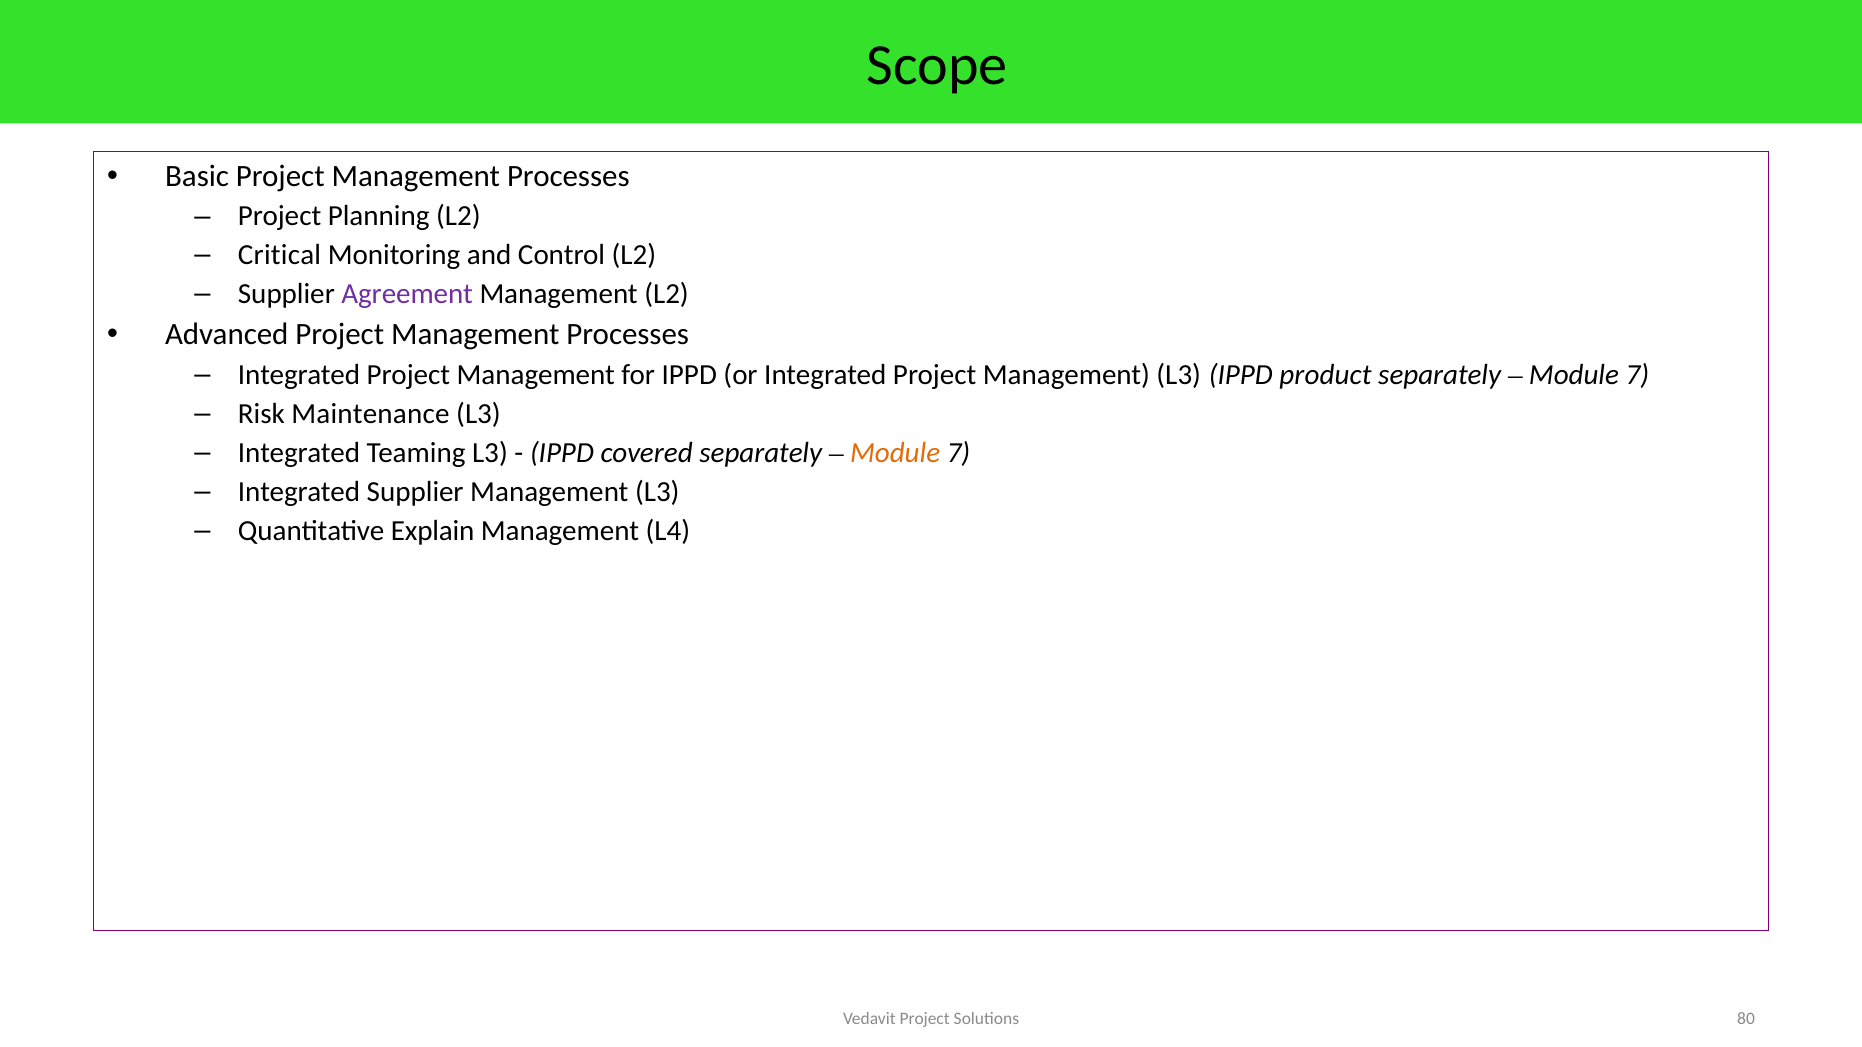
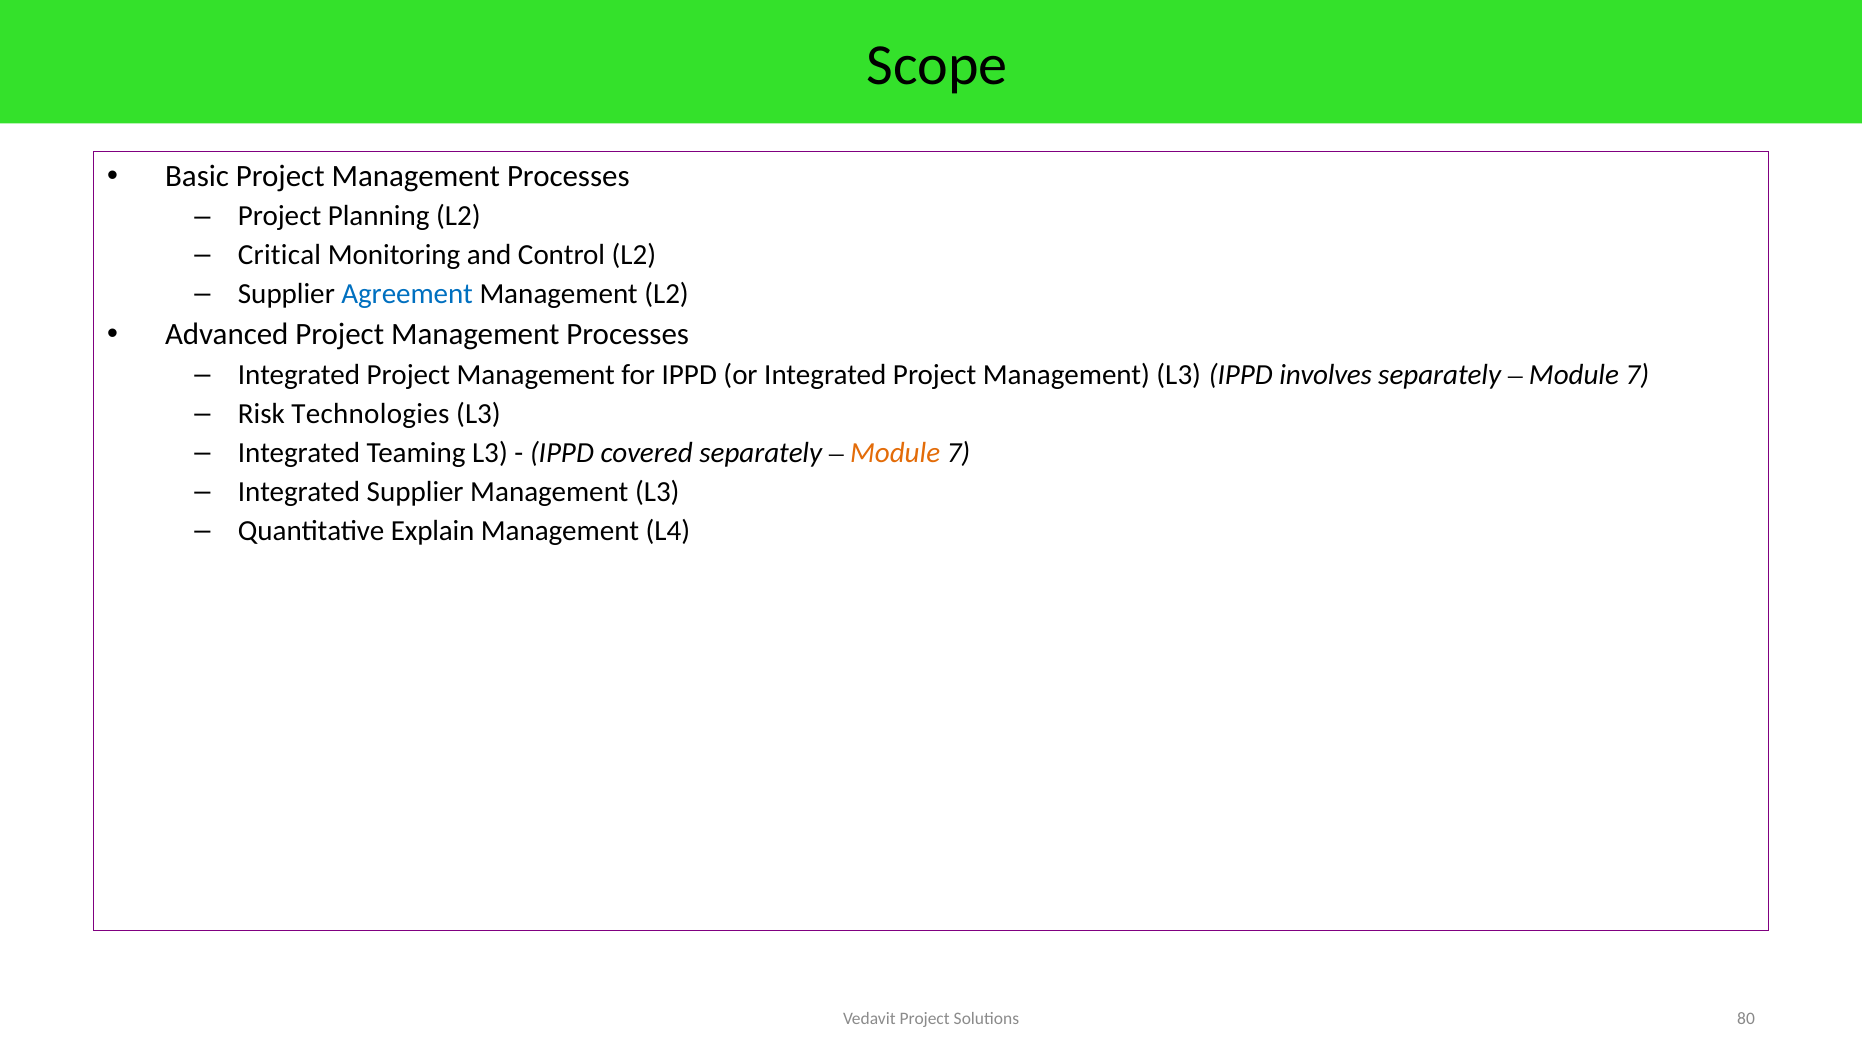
Agreement colour: purple -> blue
product: product -> involves
Maintenance: Maintenance -> Technologies
